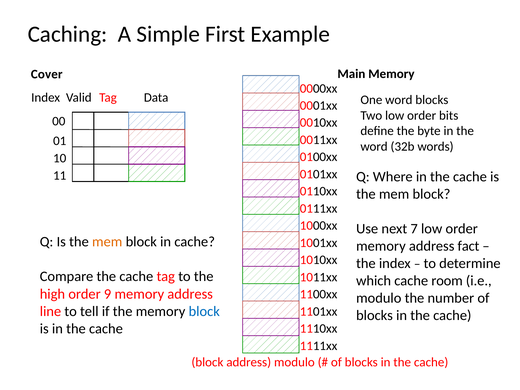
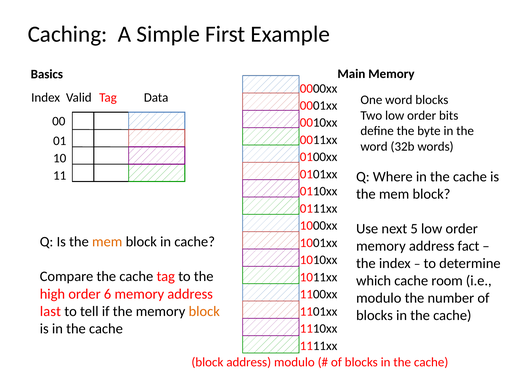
Cover: Cover -> Basics
7: 7 -> 5
9: 9 -> 6
line: line -> last
block at (204, 311) colour: blue -> orange
